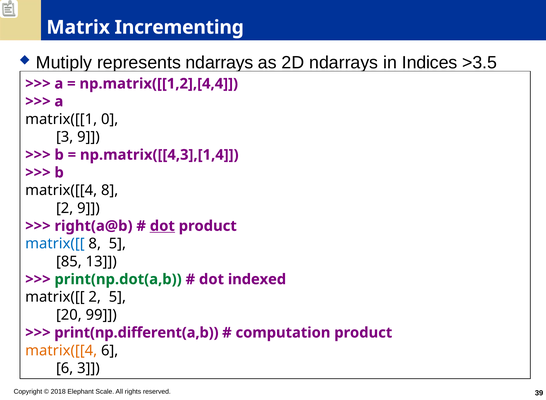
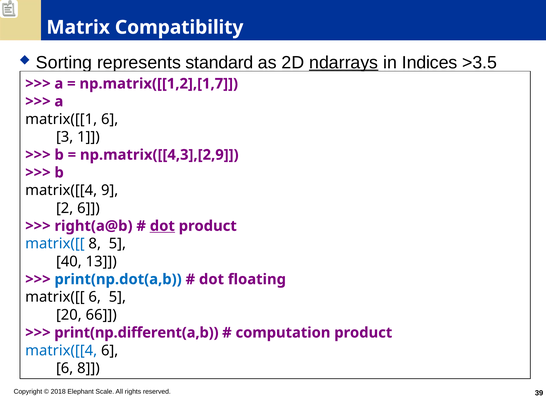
Incrementing: Incrementing -> Compatibility
Mutiply: Mutiply -> Sorting
represents ndarrays: ndarrays -> standard
ndarrays at (344, 62) underline: none -> present
np.matrix([[1,2],[4,4: np.matrix([[1,2],[4,4 -> np.matrix([[1,2],[1,7
matrix([[1 0: 0 -> 6
3 9: 9 -> 1
np.matrix([[4,3],[1,4: np.matrix([[4,3],[1,4 -> np.matrix([[4,3],[2,9
matrix([[4 8: 8 -> 9
2 9: 9 -> 6
85: 85 -> 40
print(np.dot(a,b colour: green -> blue
indexed: indexed -> floating
matrix([[ 2: 2 -> 6
99: 99 -> 66
matrix([[4 at (61, 350) colour: orange -> blue
6 3: 3 -> 8
